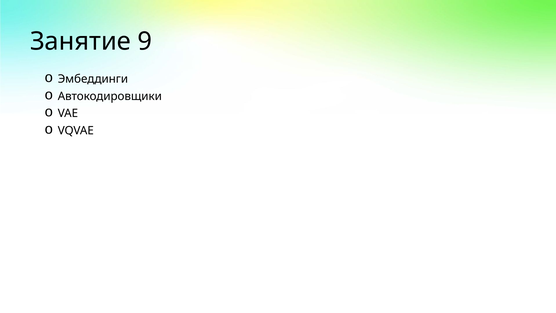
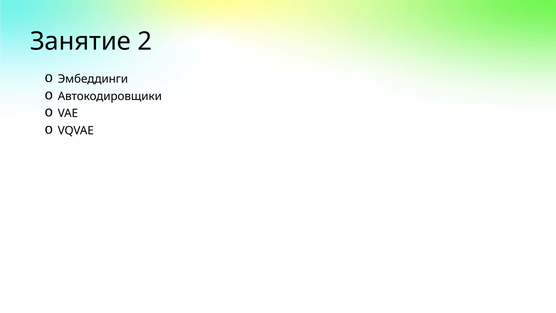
9: 9 -> 2
